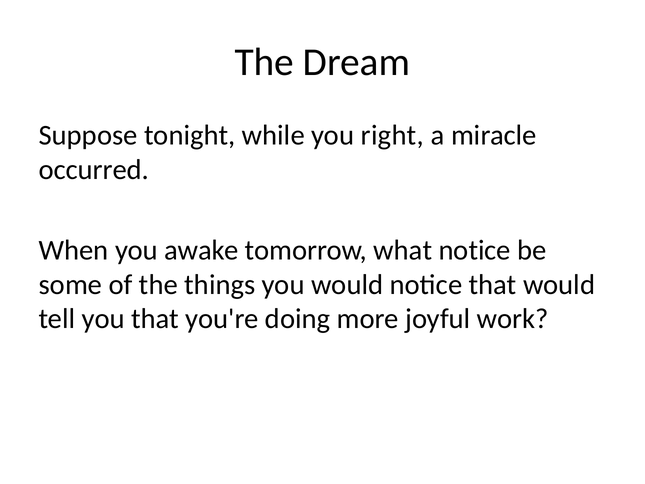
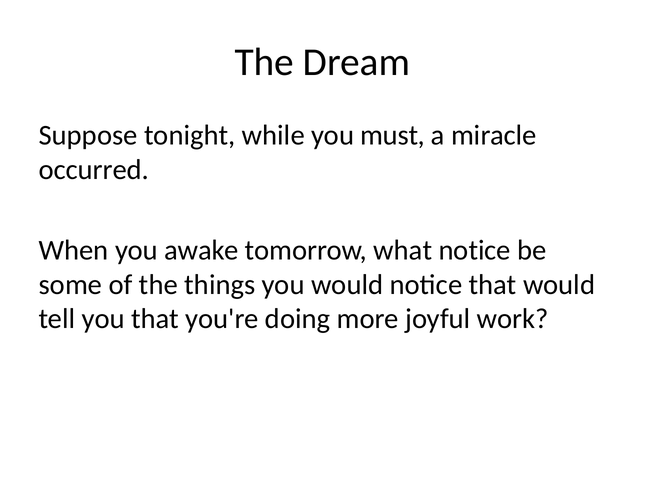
right: right -> must
